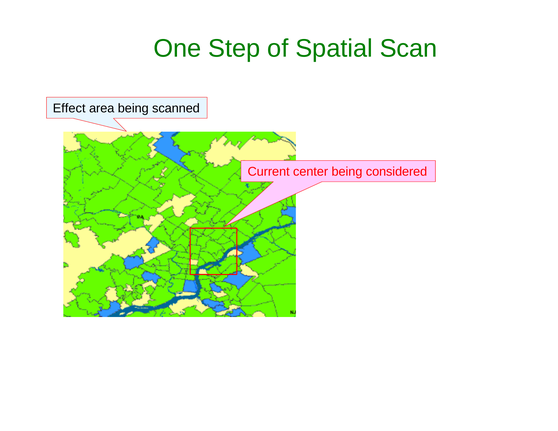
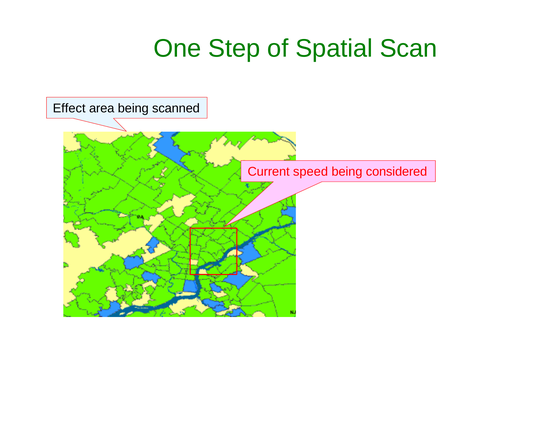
center: center -> speed
